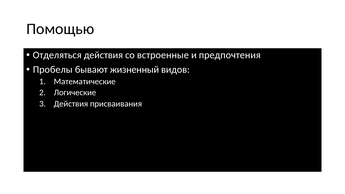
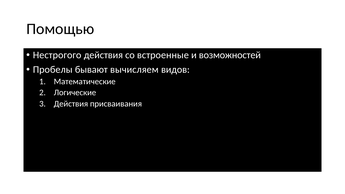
Отделяться: Отделяться -> Нестрогого
предпочтения: предпочтения -> возможностей
жизненный: жизненный -> вычисляем
